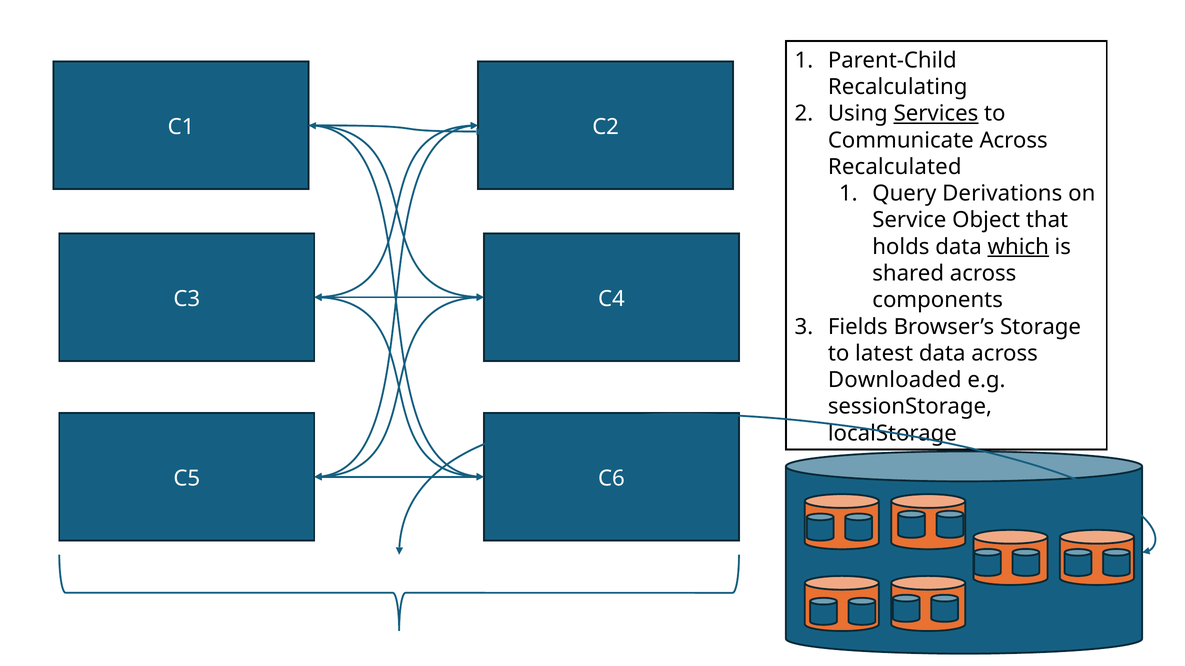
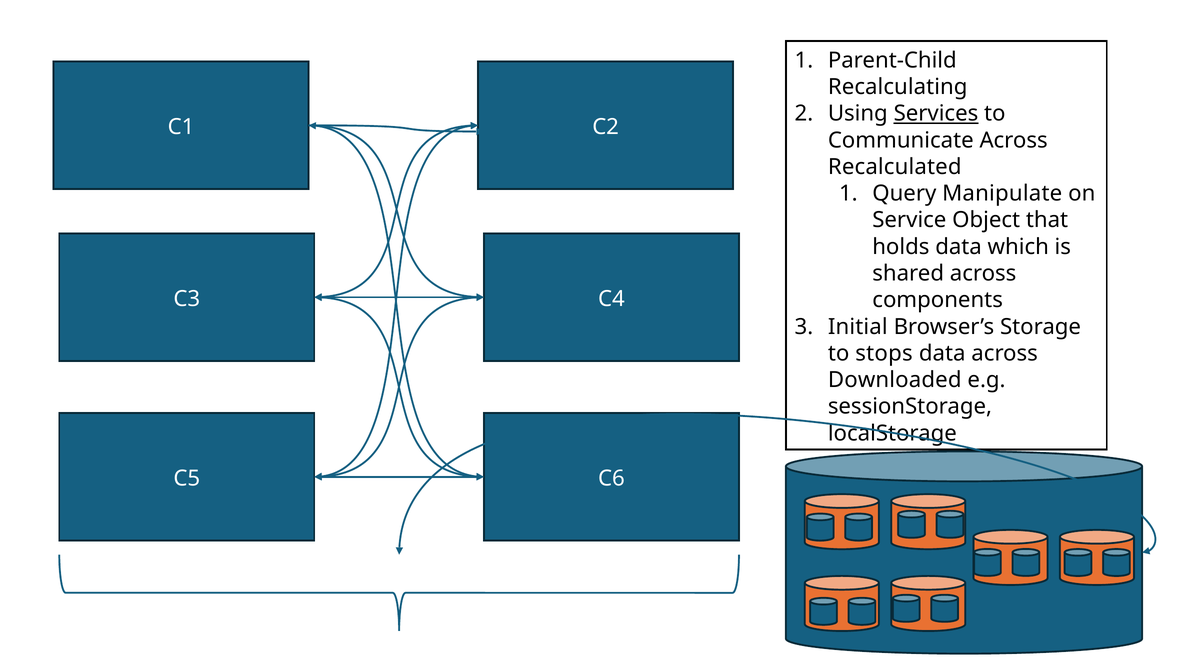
Derivations: Derivations -> Manipulate
which underline: present -> none
Fields: Fields -> Initial
latest: latest -> stops
